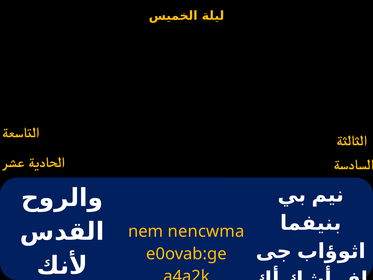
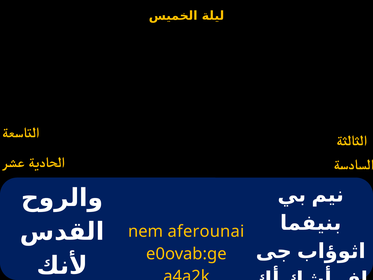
nencwma: nencwma -> aferounai
